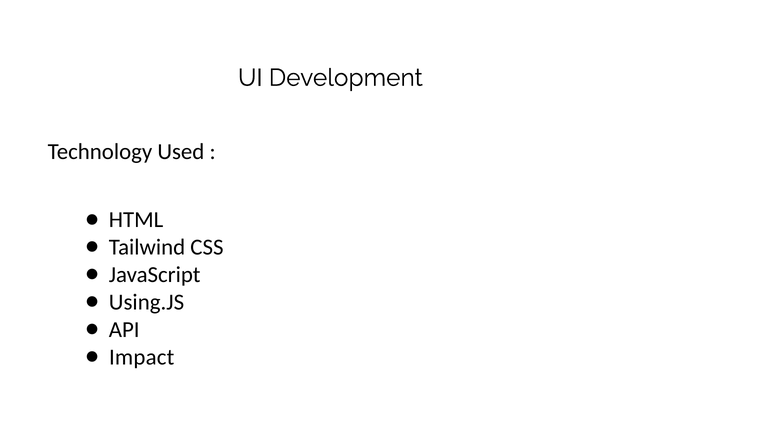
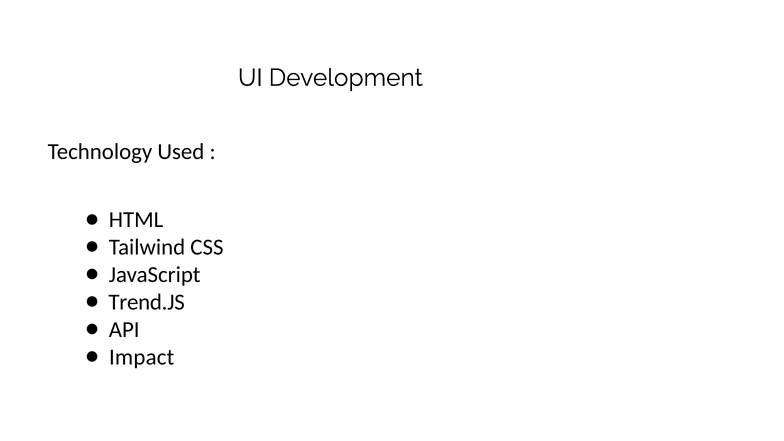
Using.JS: Using.JS -> Trend.JS
